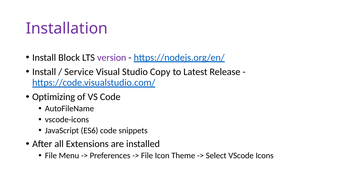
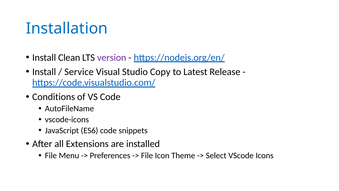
Installation colour: purple -> blue
Block: Block -> Clean
Optimizing: Optimizing -> Conditions
